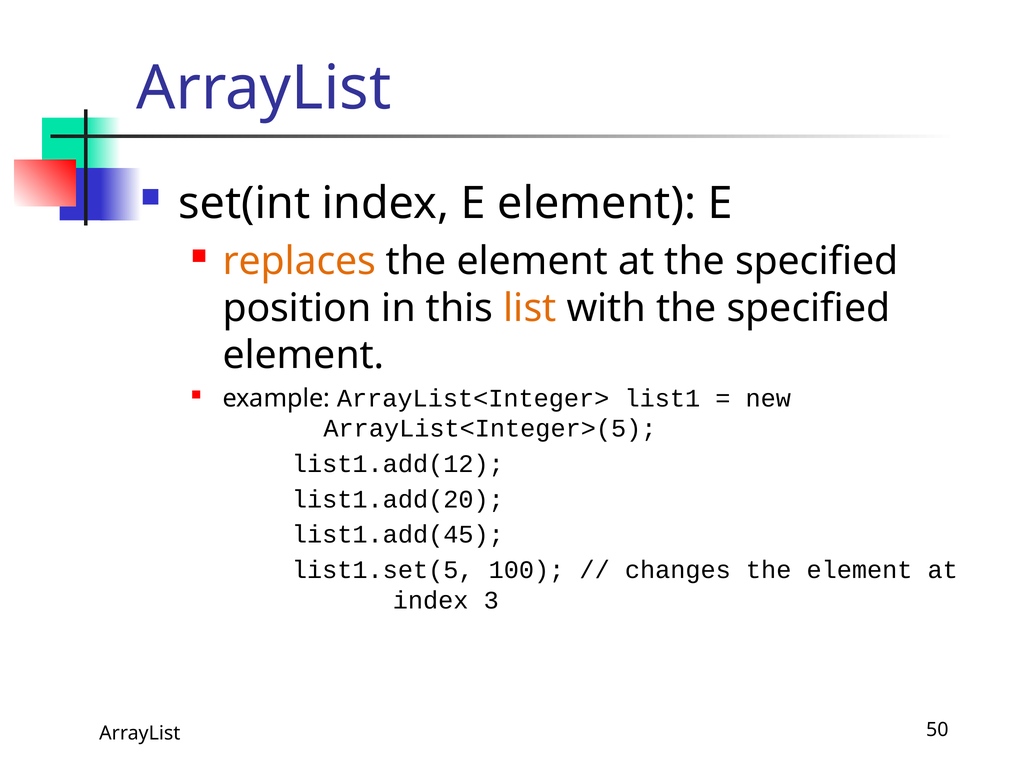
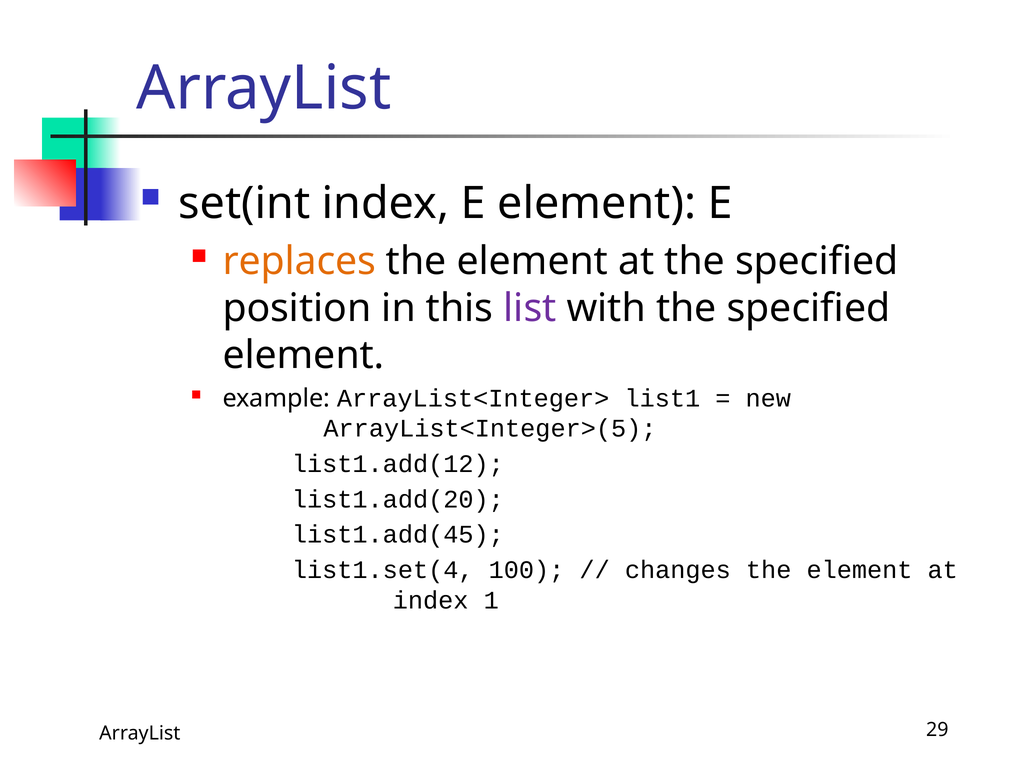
list colour: orange -> purple
list1.set(5: list1.set(5 -> list1.set(4
3: 3 -> 1
50: 50 -> 29
